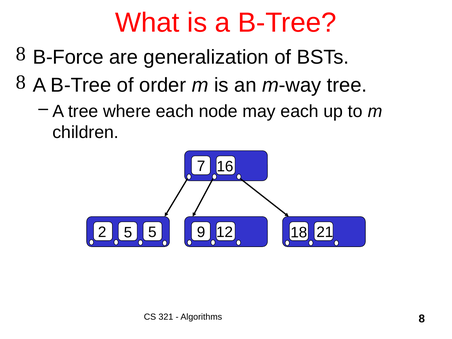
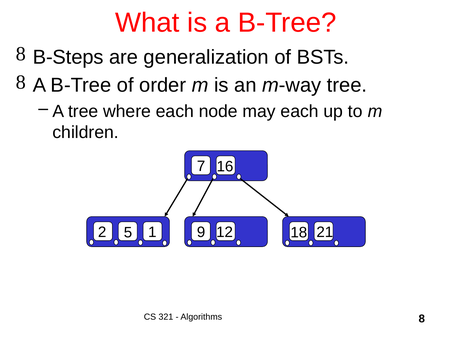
B-Force: B-Force -> B-Steps
5 5: 5 -> 1
